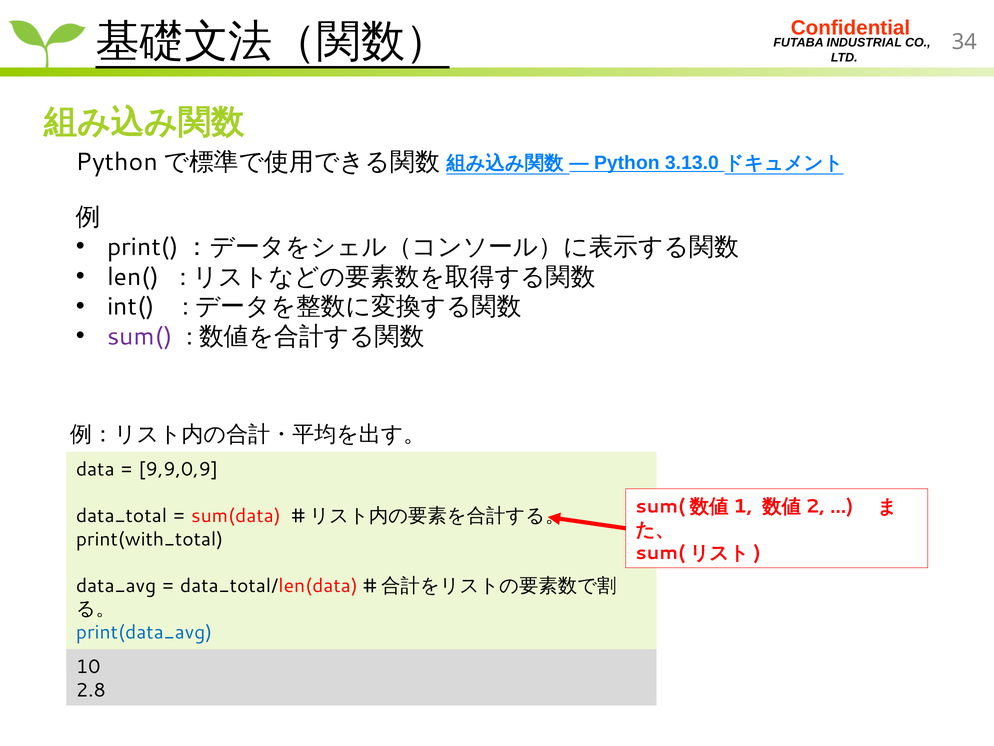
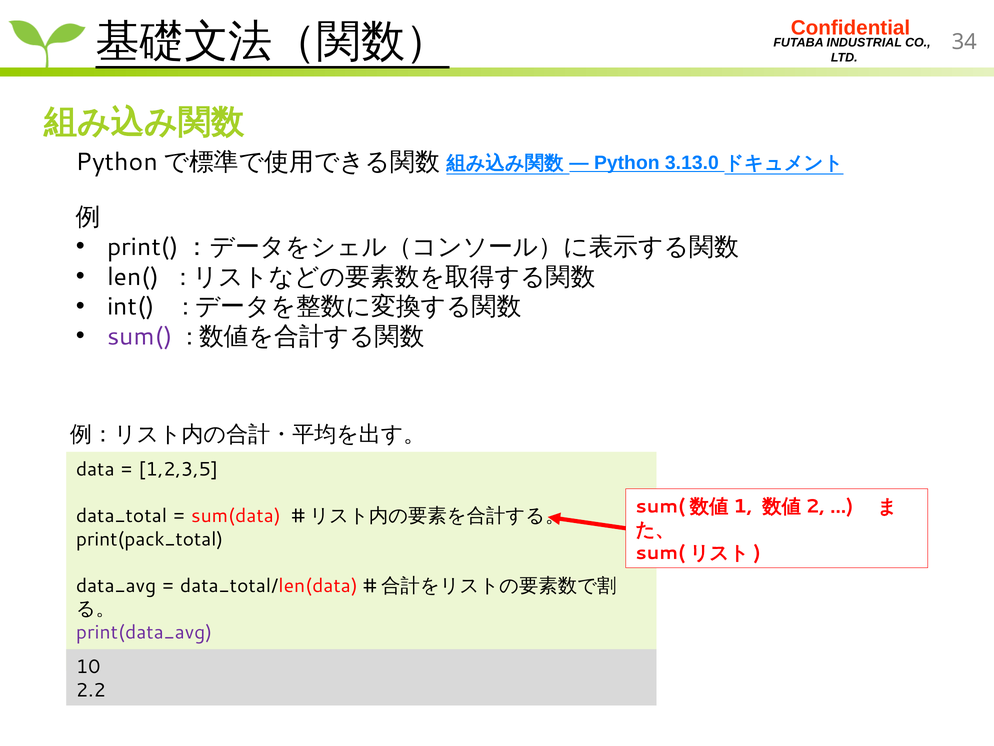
9,9,0,9: 9,9,0,9 -> 1,2,3,5
print(with_total: print(with_total -> print(pack_total
print(data_avg colour: blue -> purple
2.8: 2.8 -> 2.2
